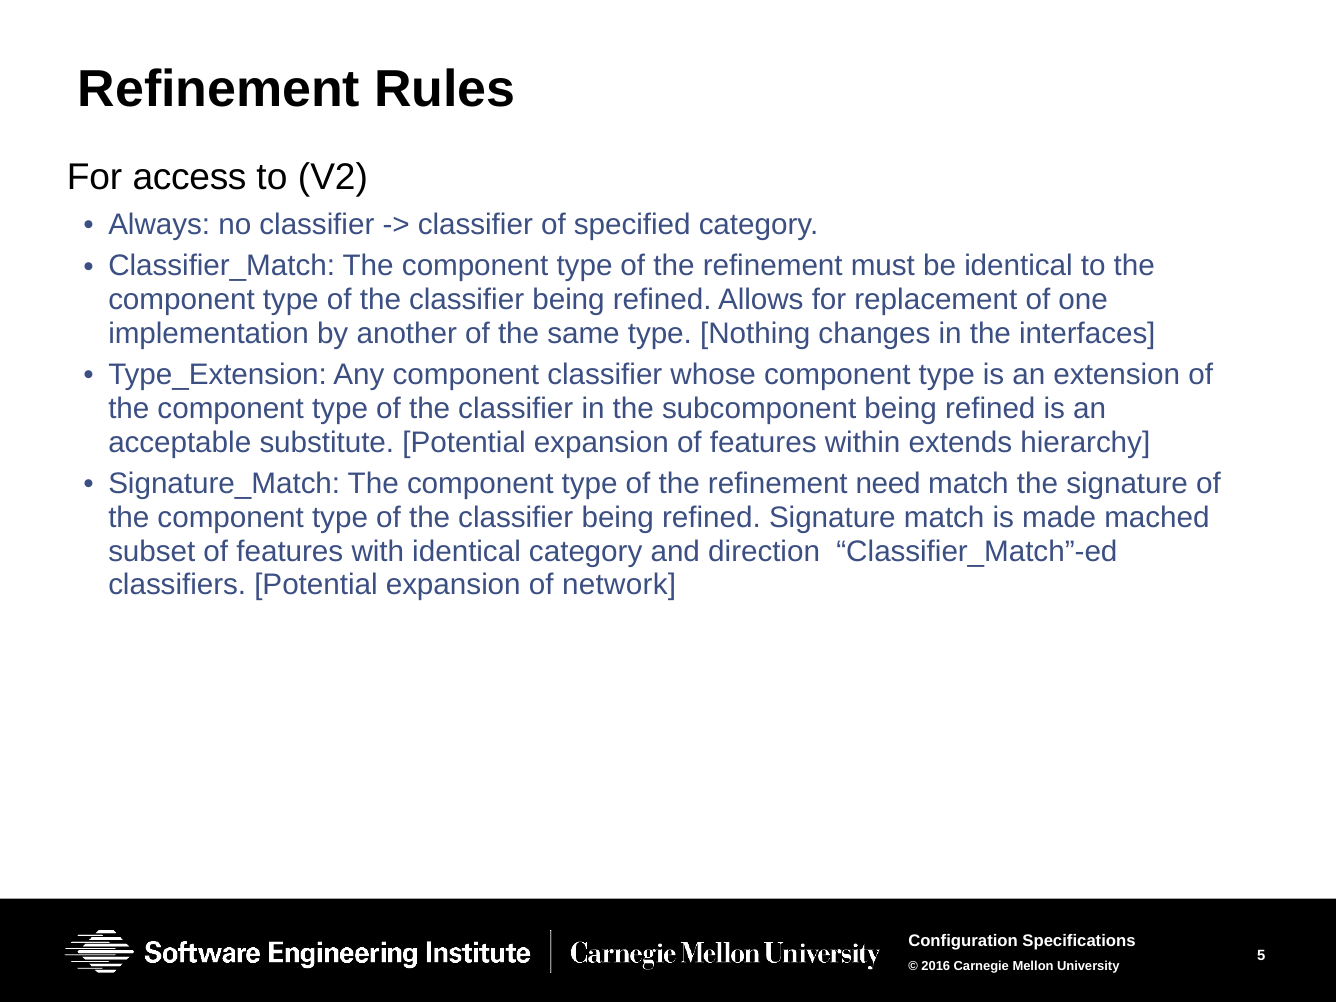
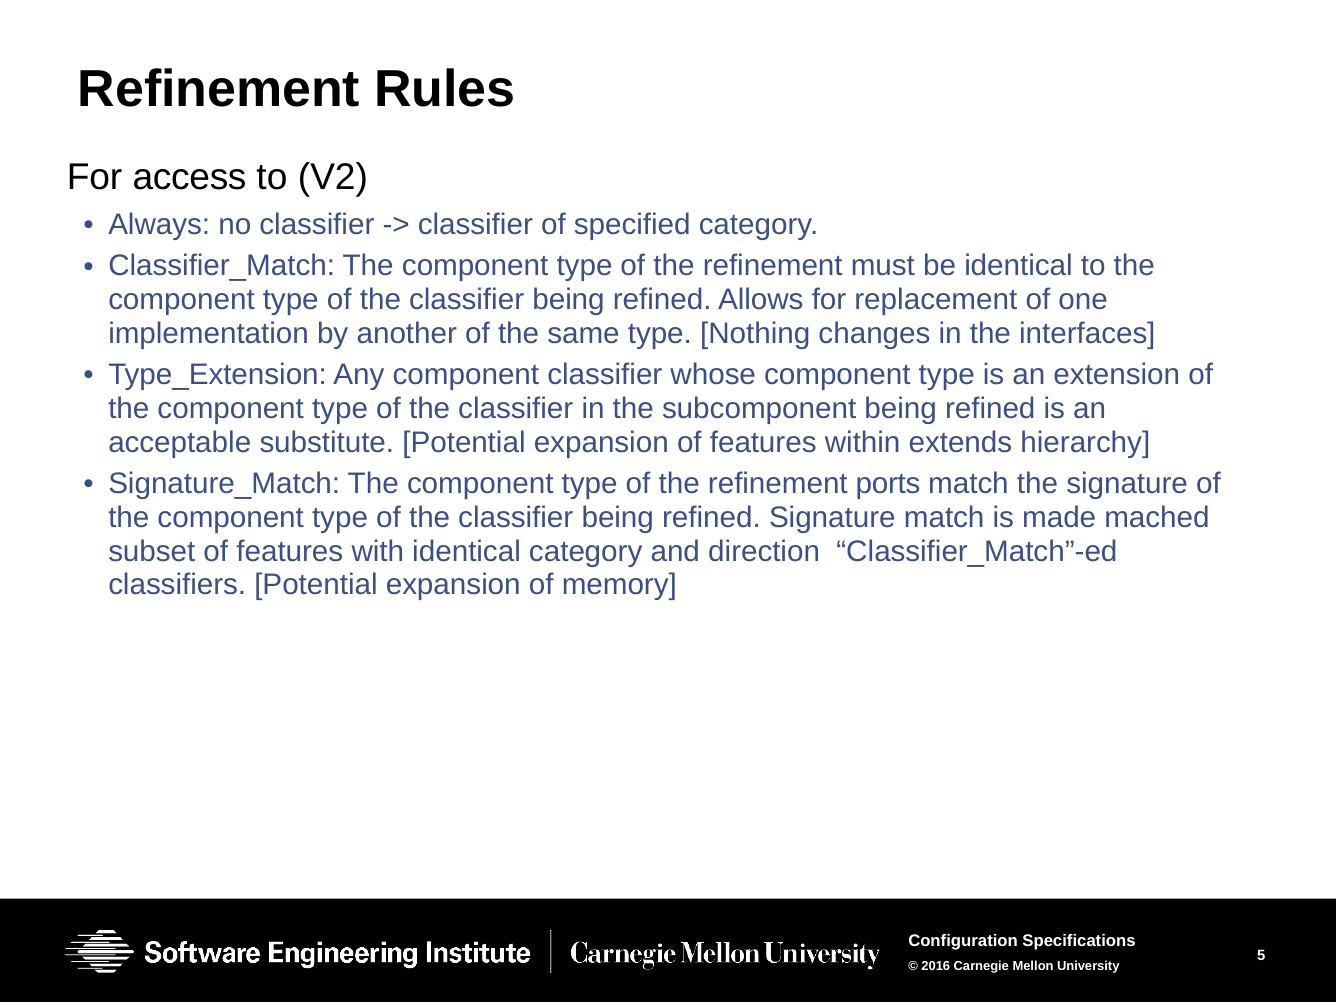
need: need -> ports
network: network -> memory
